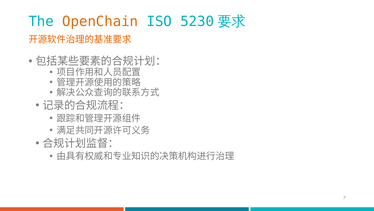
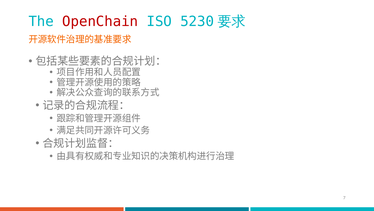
OpenChain colour: orange -> red
